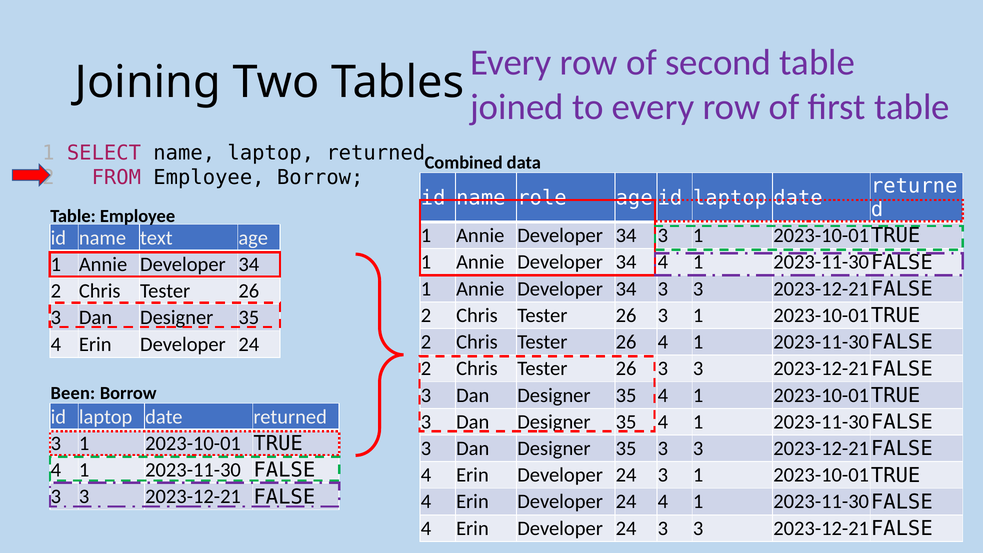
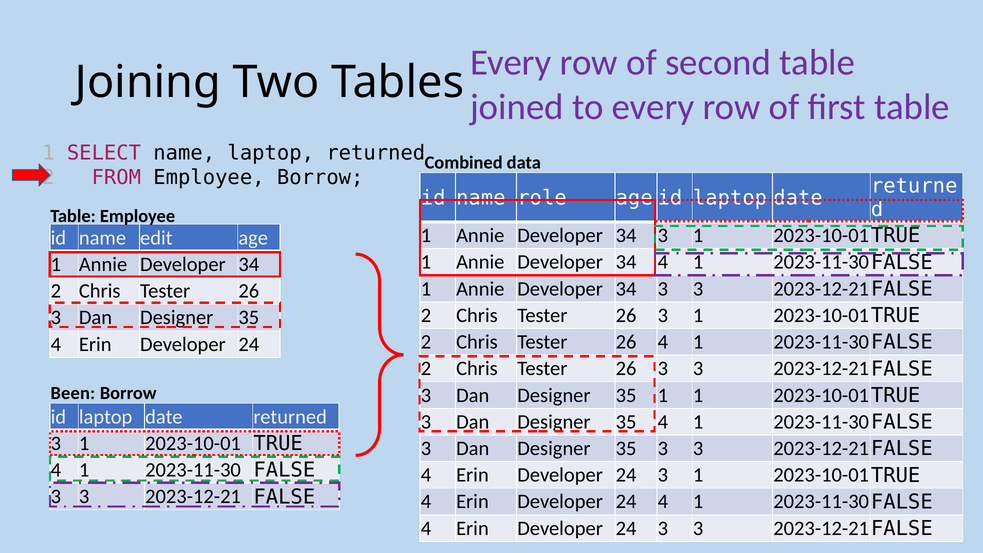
text: text -> edit
4 at (663, 395): 4 -> 1
